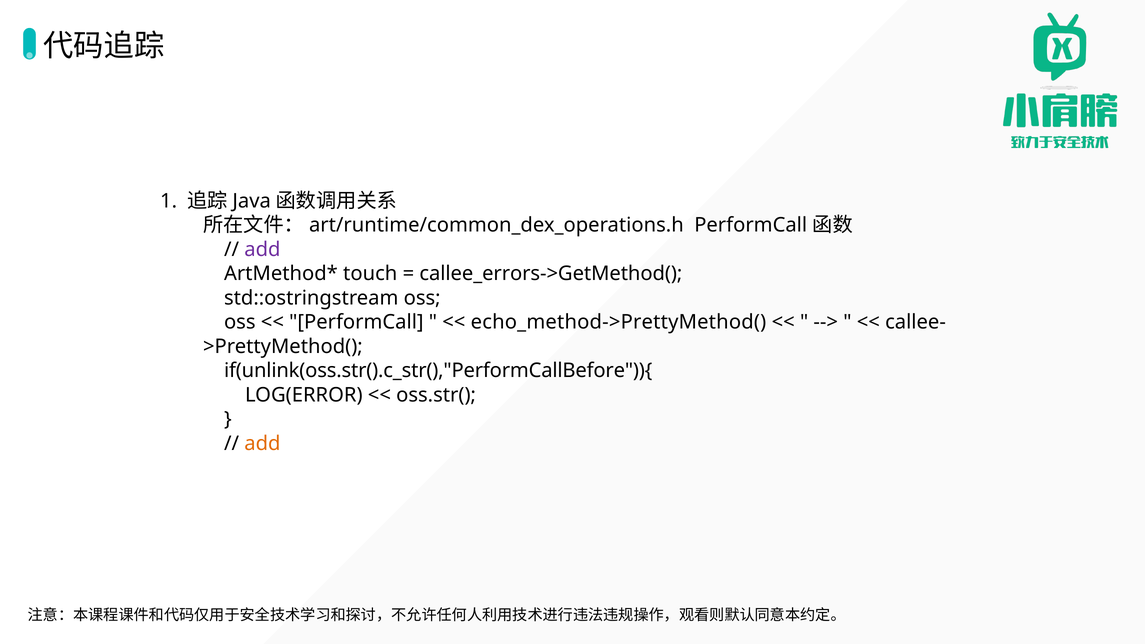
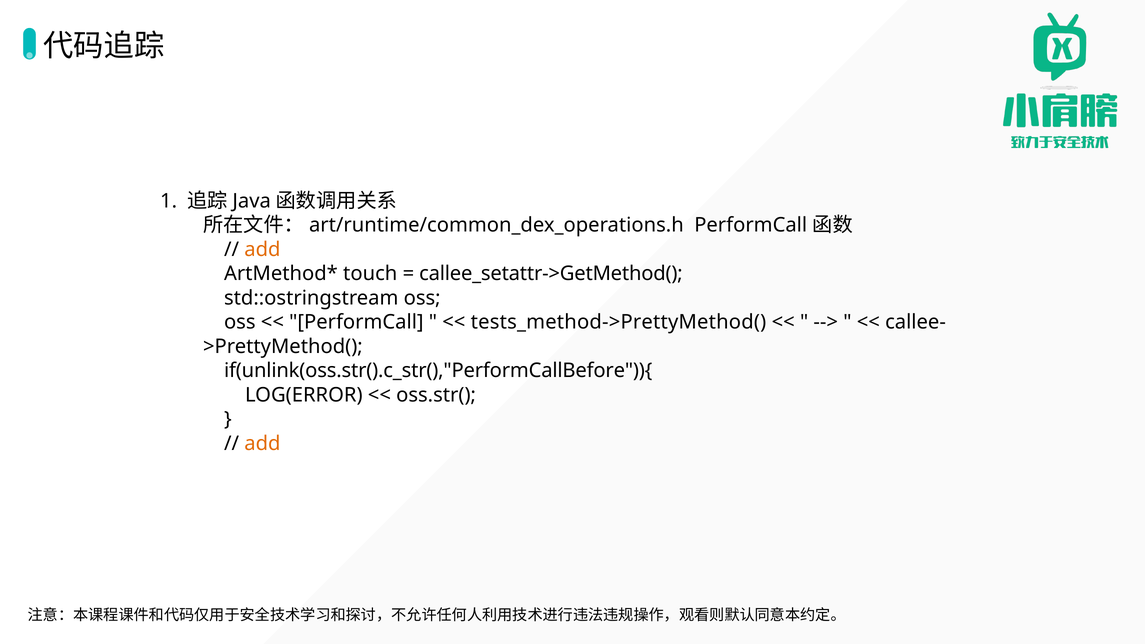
add at (262, 249) colour: purple -> orange
callee_errors->GetMethod(: callee_errors->GetMethod( -> callee_setattr->GetMethod(
echo_method->PrettyMethod(: echo_method->PrettyMethod( -> tests_method->PrettyMethod(
